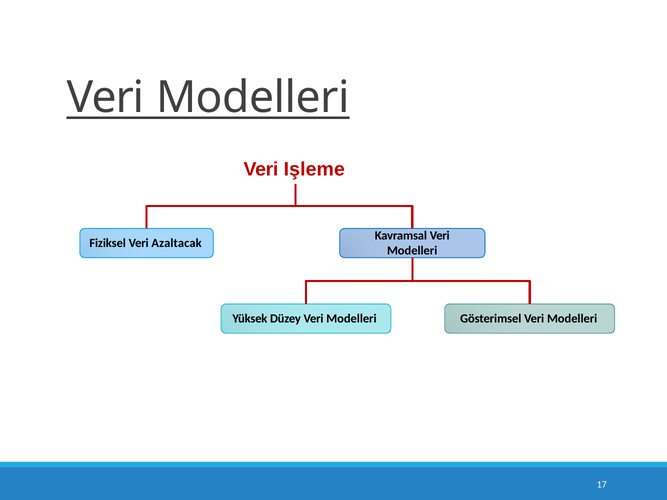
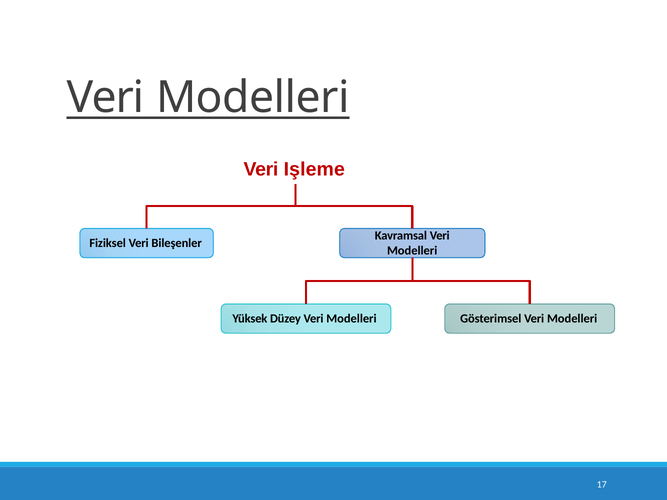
Azaltacak: Azaltacak -> Bileşenler
